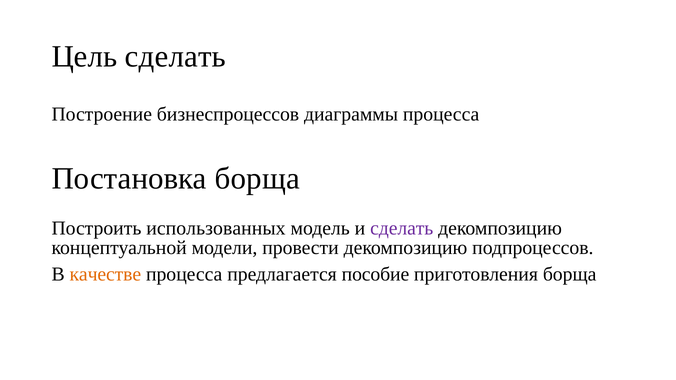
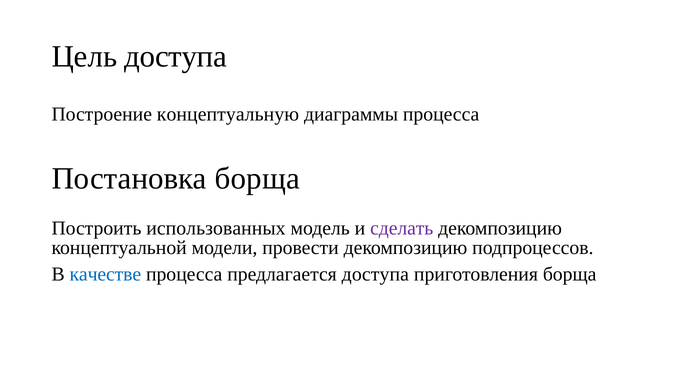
Цель сделать: сделать -> доступа
бизнеспроцессов: бизнеспроцессов -> концептуальную
качестве colour: orange -> blue
предлагается пособие: пособие -> доступа
